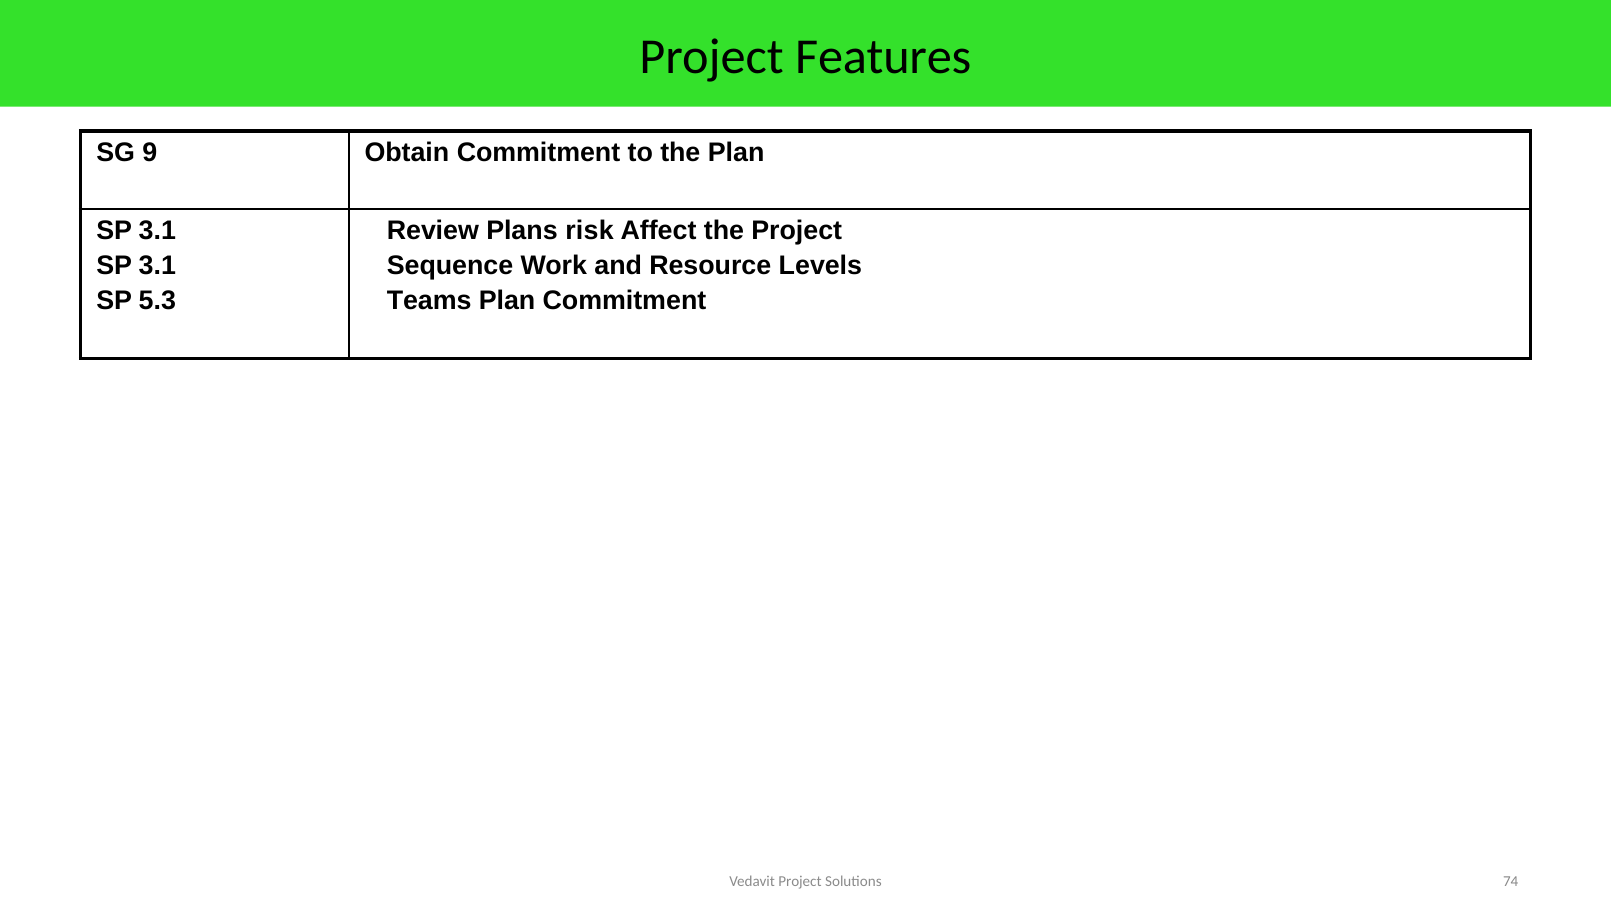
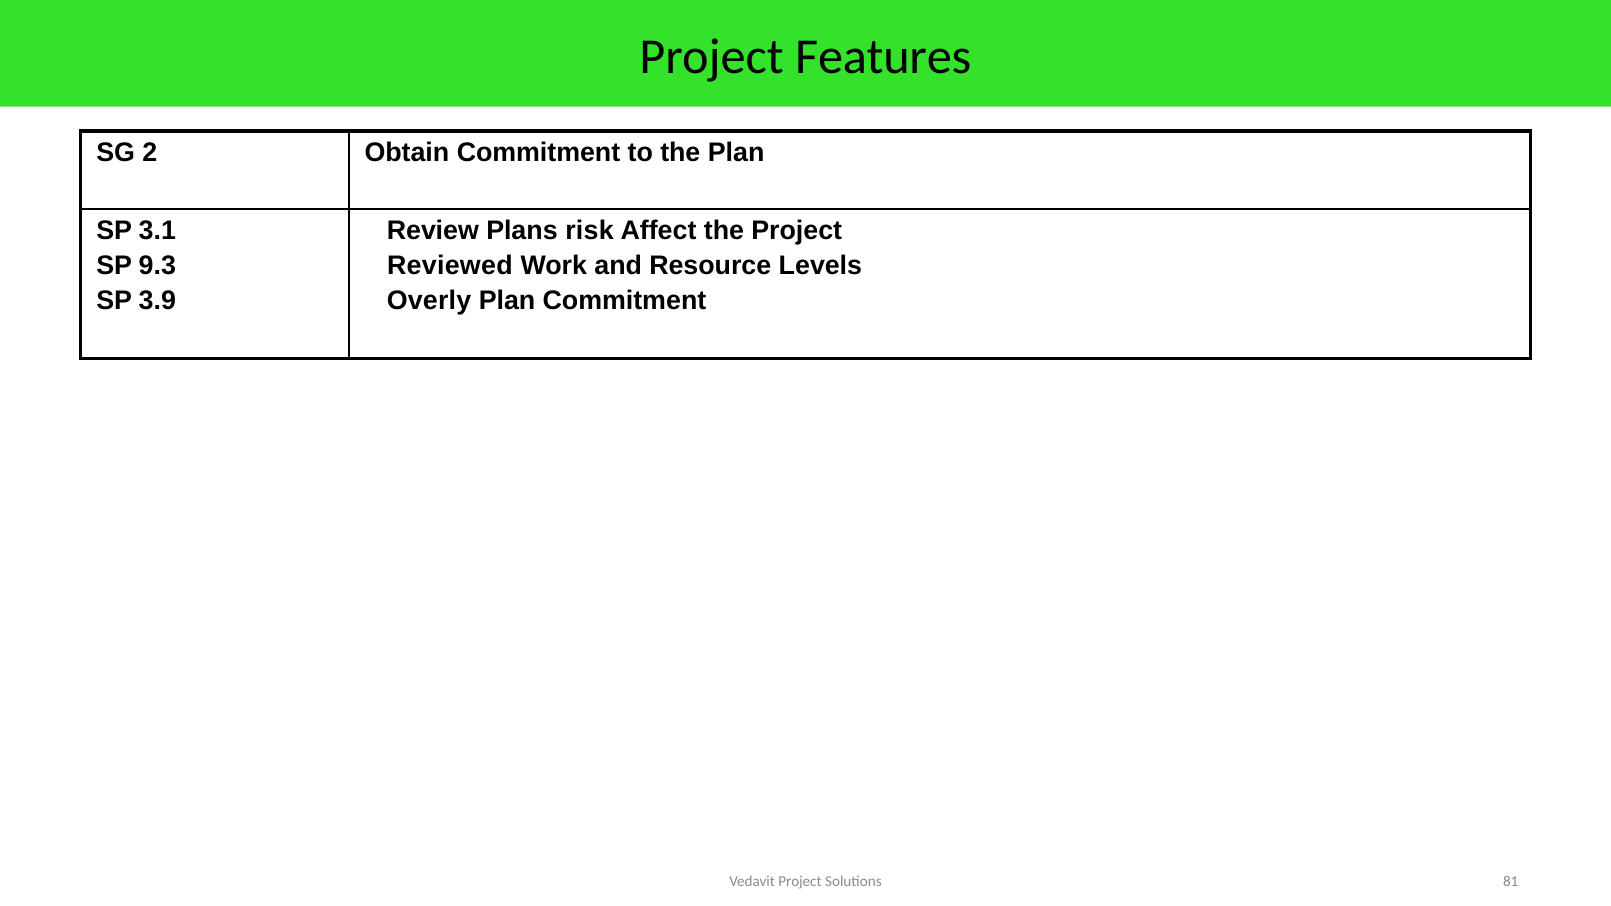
9: 9 -> 2
3.1 at (157, 265): 3.1 -> 9.3
Sequence: Sequence -> Reviewed
5.3: 5.3 -> 3.9
Teams: Teams -> Overly
74: 74 -> 81
